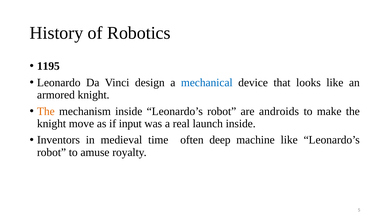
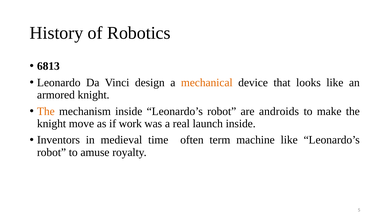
1195: 1195 -> 6813
mechanical colour: blue -> orange
input: input -> work
deep: deep -> term
